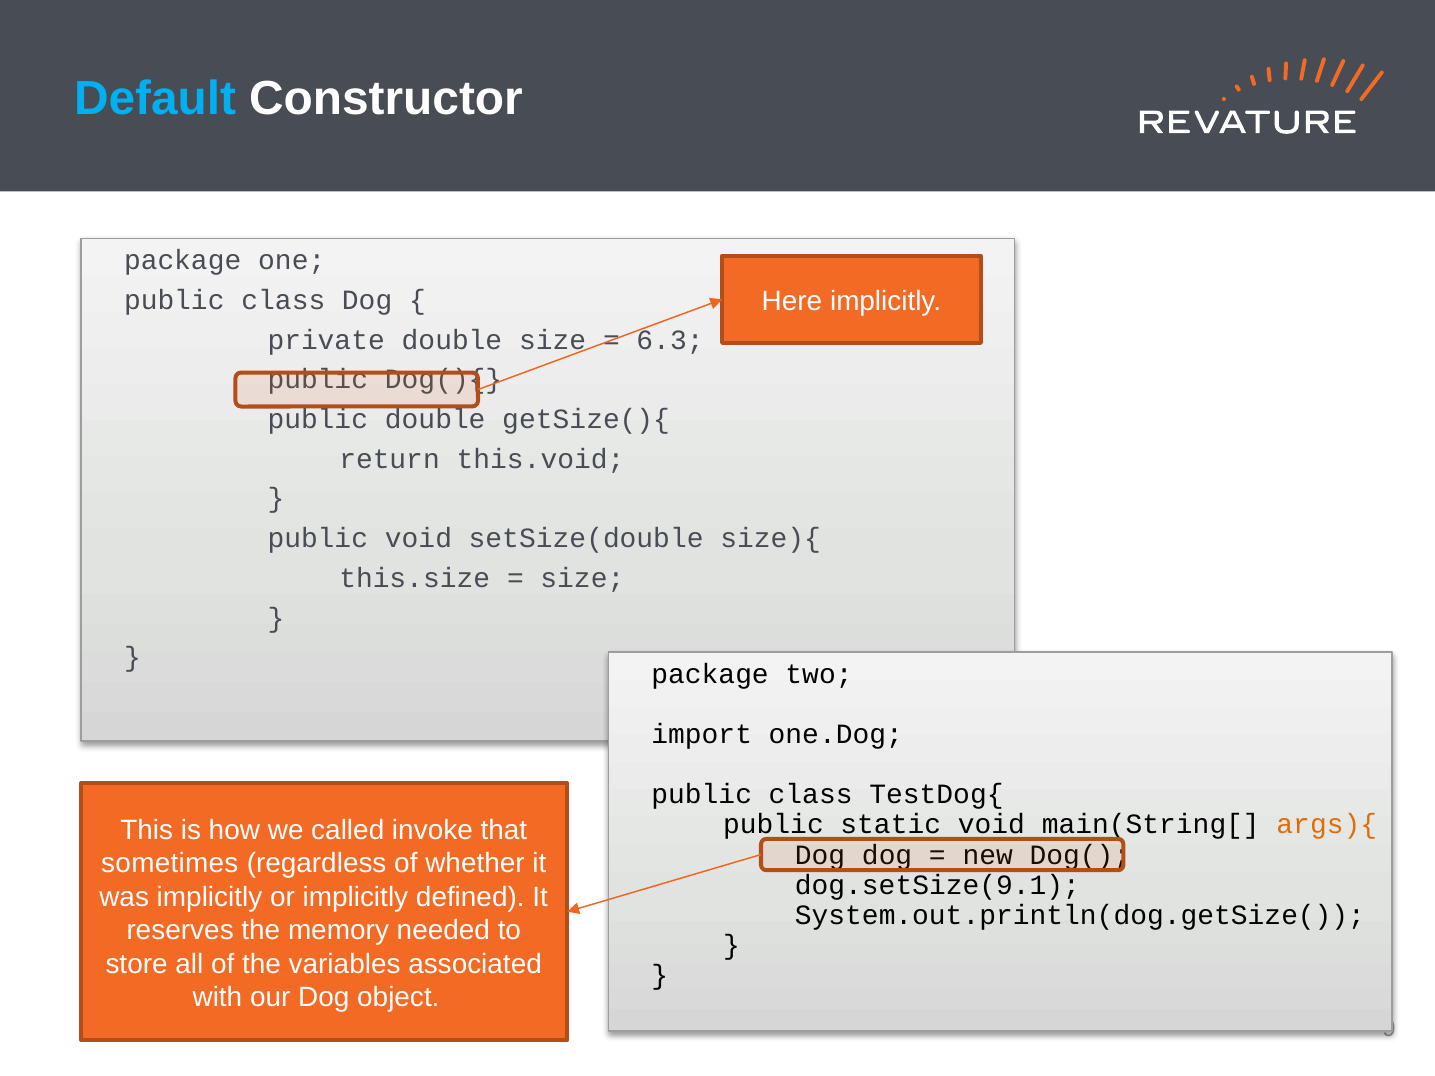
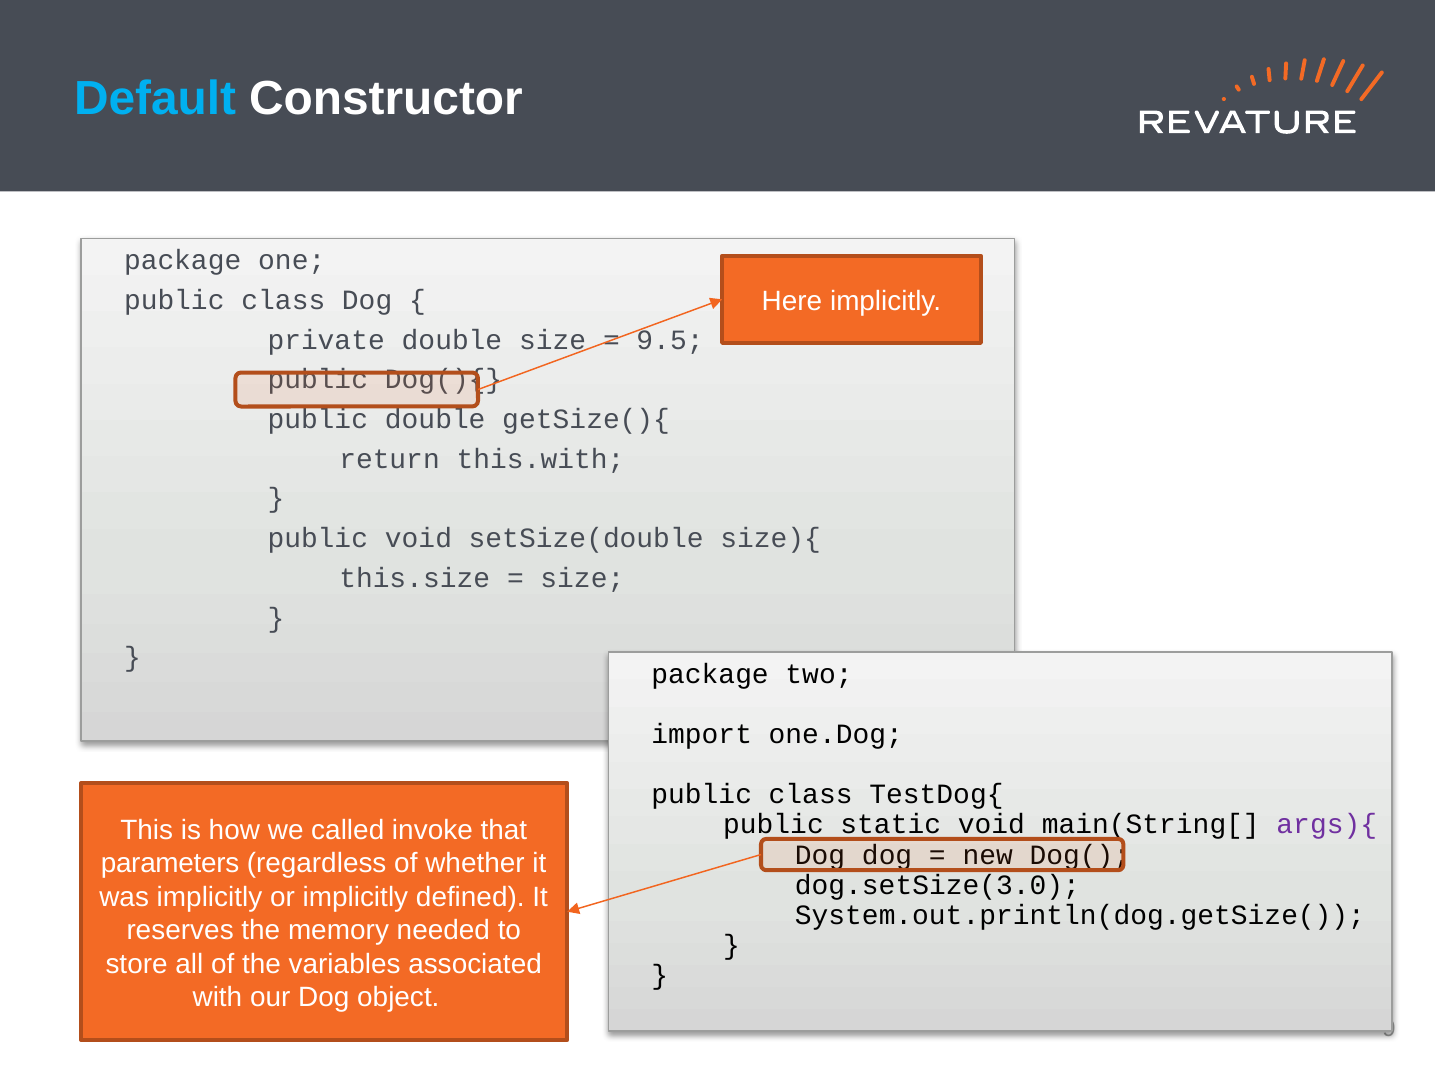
6.3: 6.3 -> 9.5
this.void: this.void -> this.with
args){ colour: orange -> purple
sometimes: sometimes -> parameters
dog.setSize(9.1: dog.setSize(9.1 -> dog.setSize(3.0
